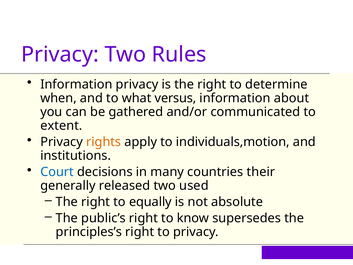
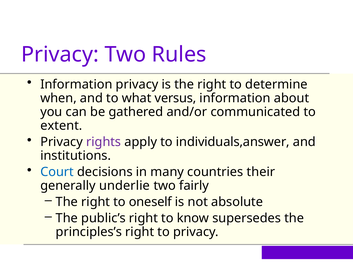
rights colour: orange -> purple
individuals,motion: individuals,motion -> individuals,answer
released: released -> underlie
used: used -> fairly
equally: equally -> oneself
